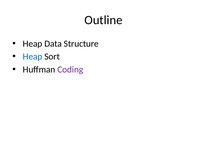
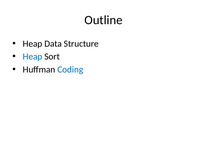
Coding colour: purple -> blue
